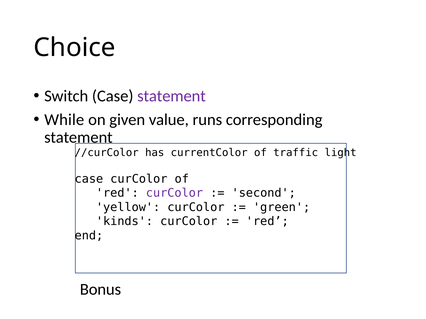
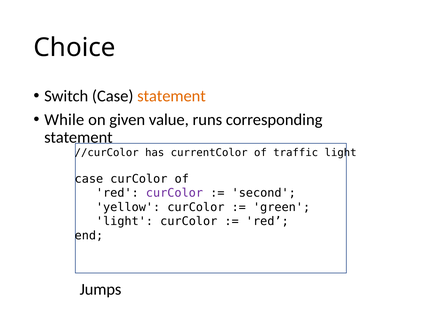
statement at (171, 96) colour: purple -> orange
kinds at (124, 222): kinds -> light
Bonus: Bonus -> Jumps
